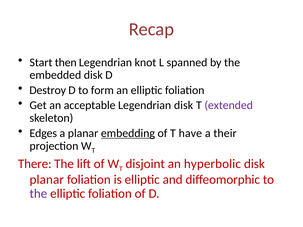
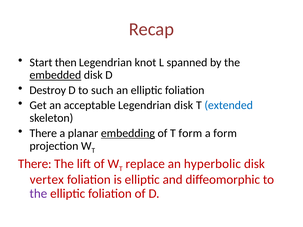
embedded underline: none -> present
form: form -> such
extended colour: purple -> blue
Edges at (43, 133): Edges -> There
T have: have -> form
a their: their -> form
disjoint: disjoint -> replace
planar at (47, 180): planar -> vertex
